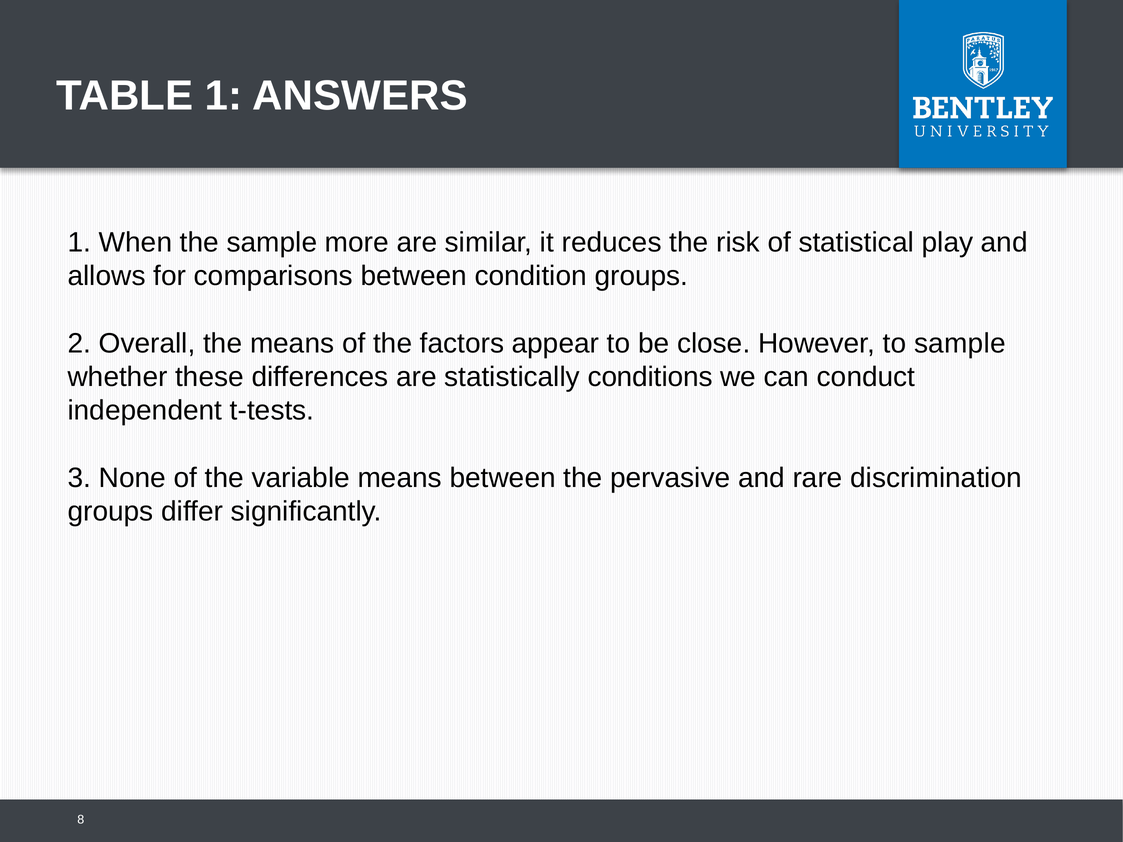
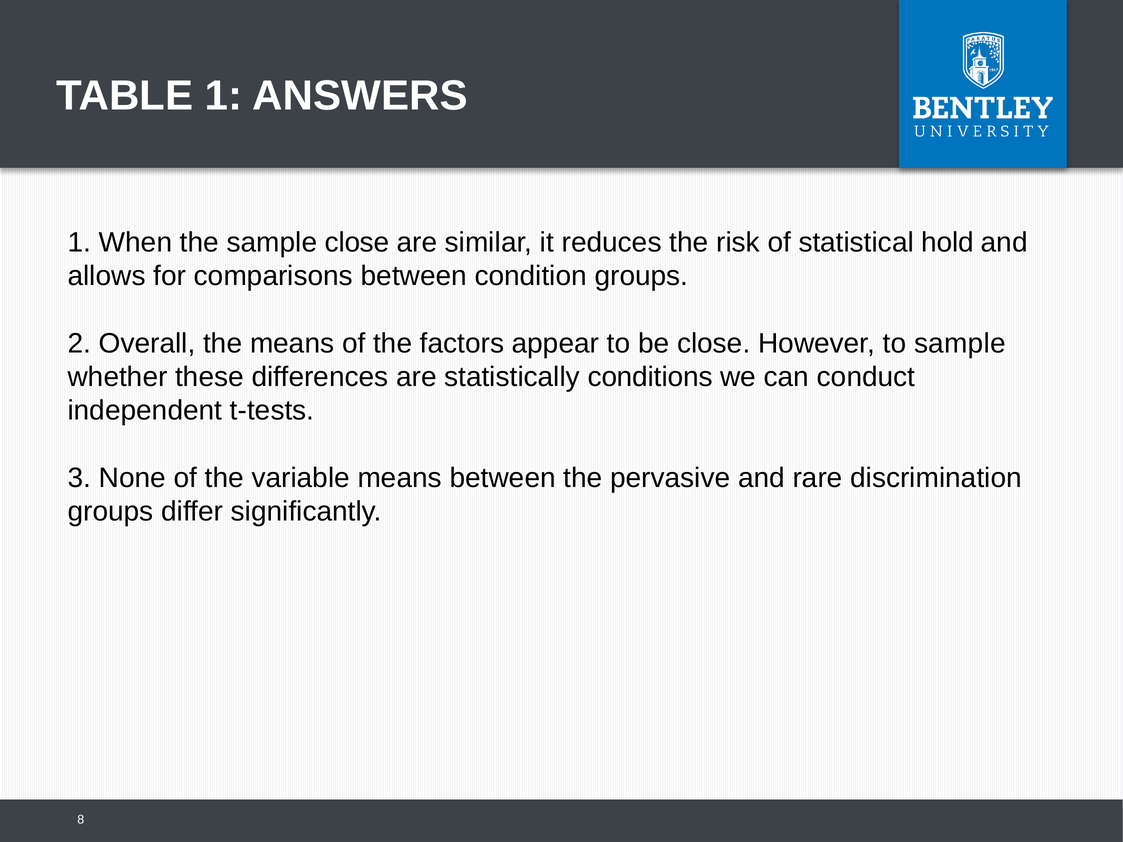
sample more: more -> close
play: play -> hold
